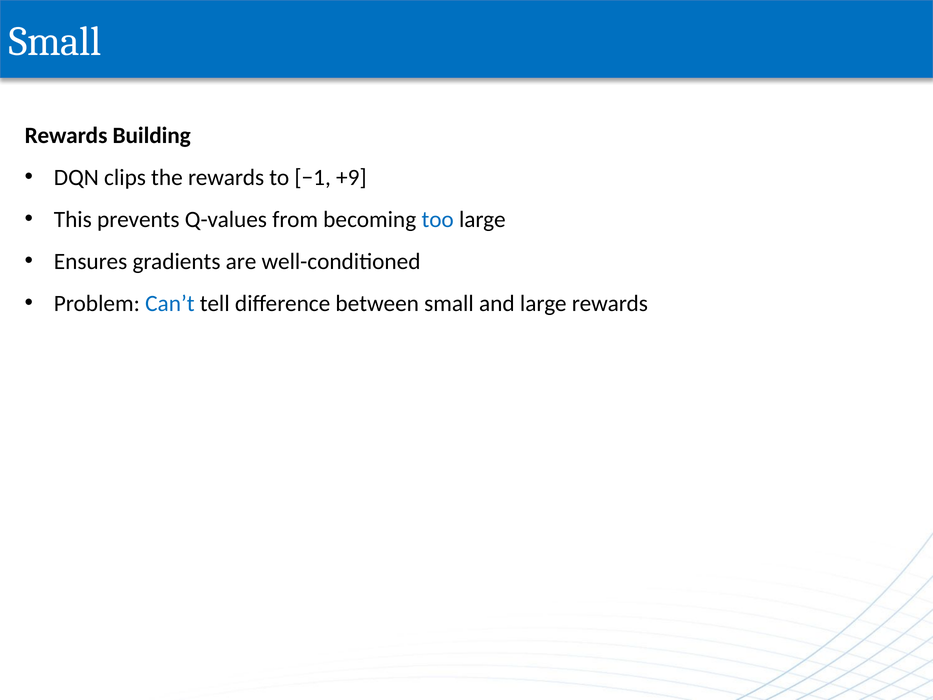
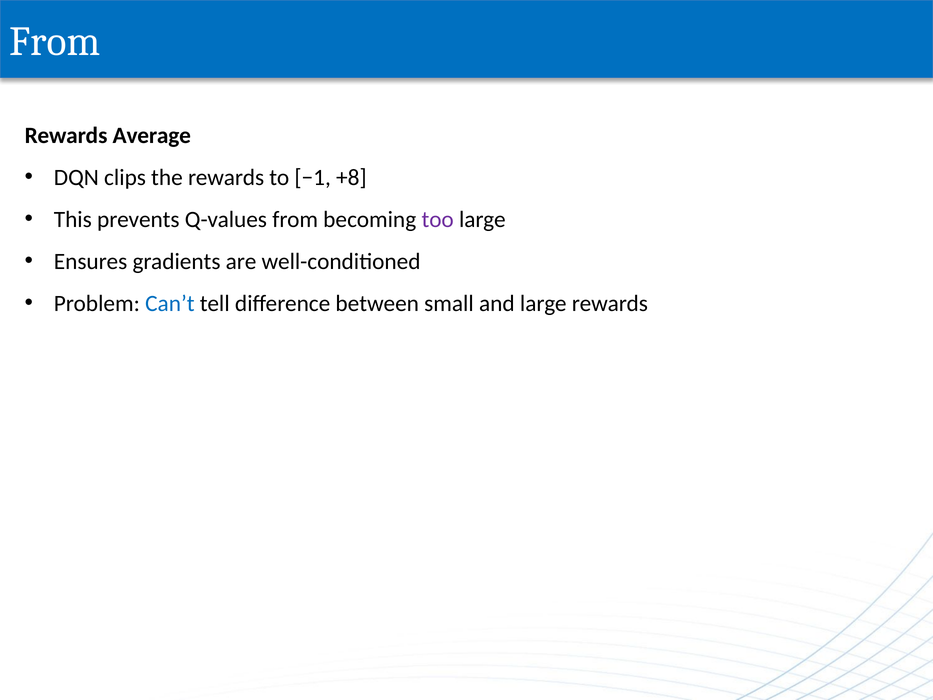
Small at (55, 42): Small -> From
Building: Building -> Average
+9: +9 -> +8
too colour: blue -> purple
